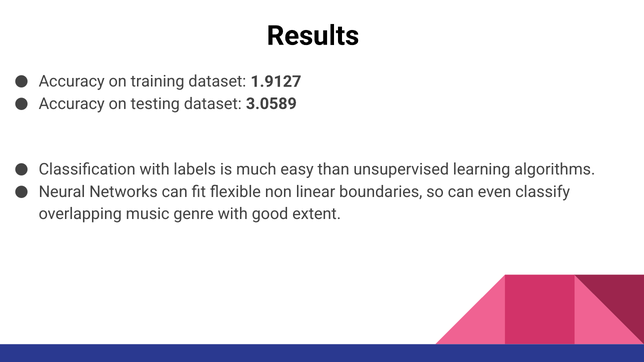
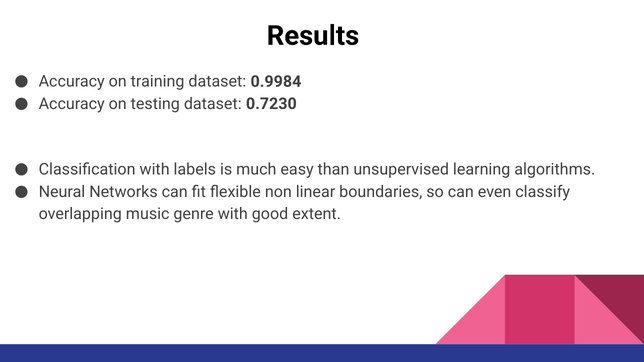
1.9127: 1.9127 -> 0.9984
3.0589: 3.0589 -> 0.7230
